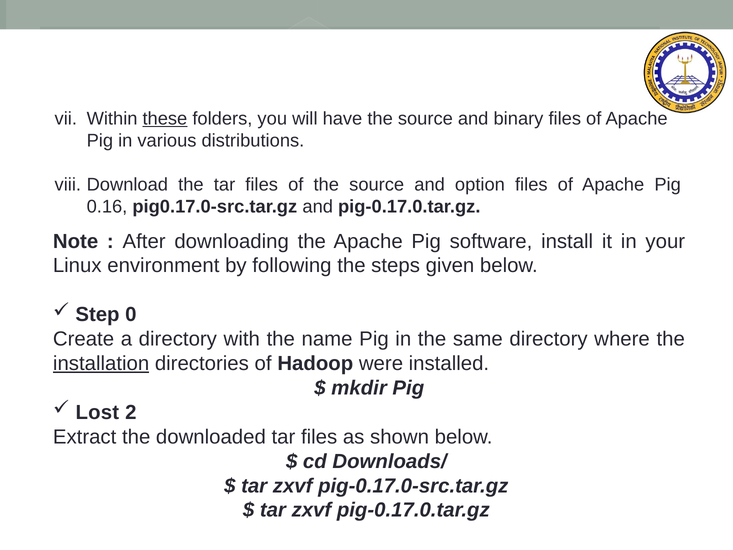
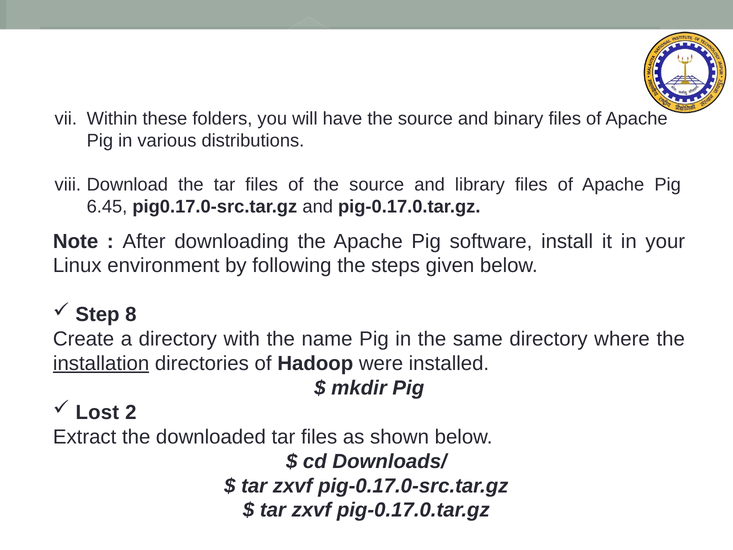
these underline: present -> none
option: option -> library
0.16: 0.16 -> 6.45
0: 0 -> 8
